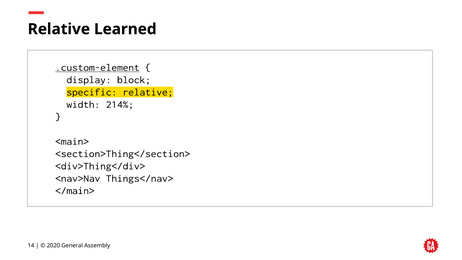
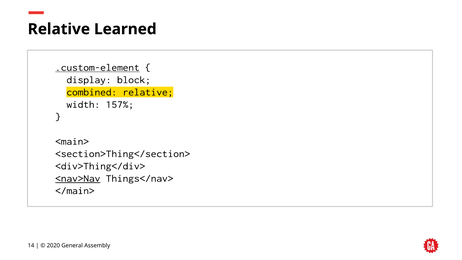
specific: specific -> combined
214%: 214% -> 157%
<nav>Nav underline: none -> present
